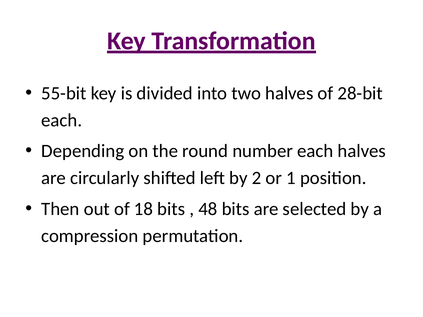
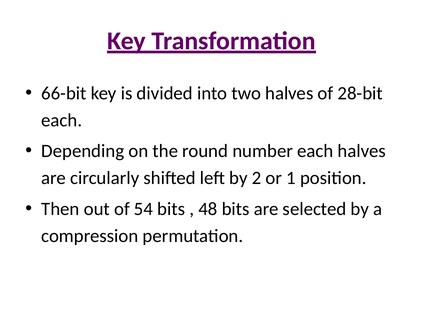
55-bit: 55-bit -> 66-bit
18: 18 -> 54
